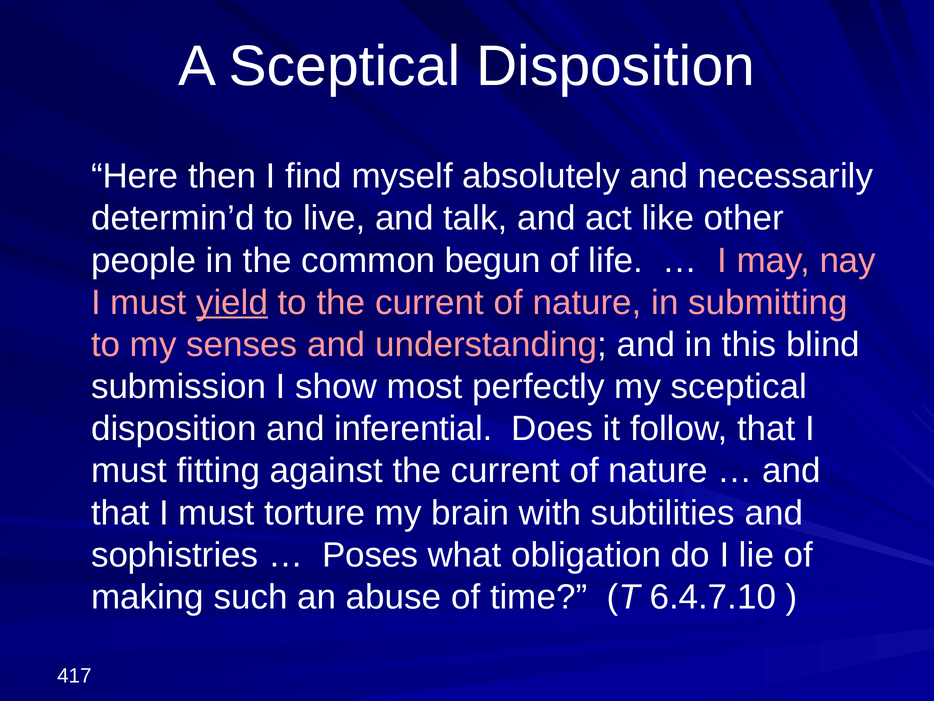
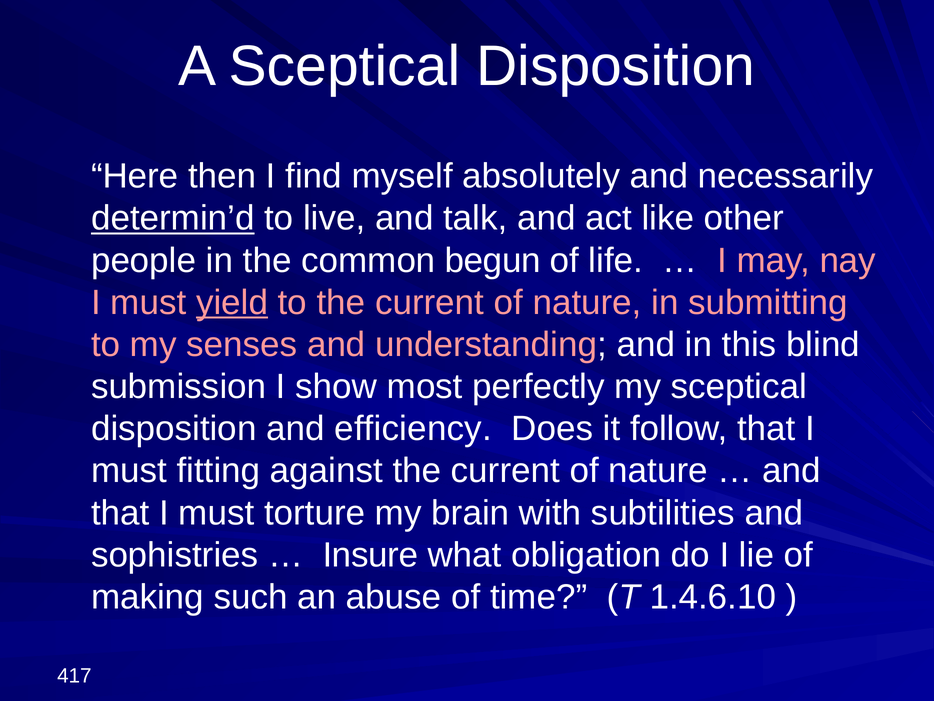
determin’d underline: none -> present
inferential: inferential -> efficiency
Poses: Poses -> Insure
6.4.7.10: 6.4.7.10 -> 1.4.6.10
